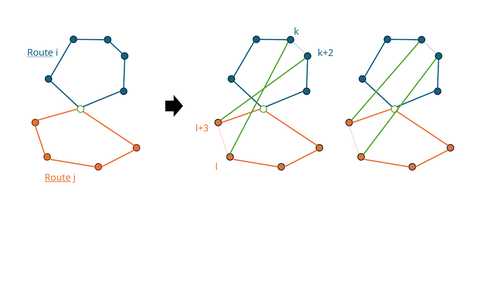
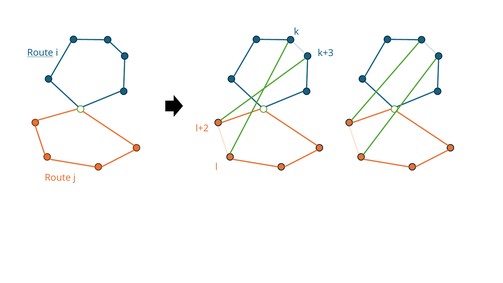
k+2: k+2 -> k+3
l+3: l+3 -> l+2
Route at (58, 178) underline: present -> none
